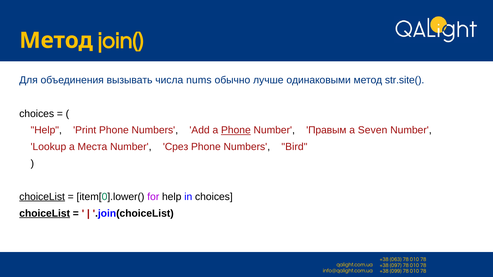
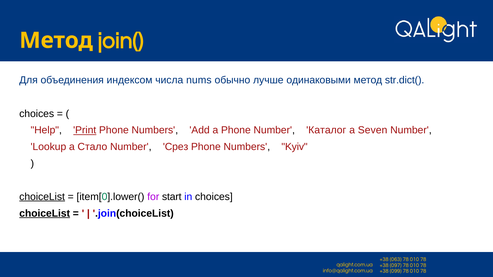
вызывать: вызывать -> индексом
str.site(: str.site( -> str.dict(
Print underline: none -> present
Phone at (236, 130) underline: present -> none
Правым: Правым -> Каталог
Места: Места -> Стало
Bird: Bird -> Kyiv
for help: help -> start
